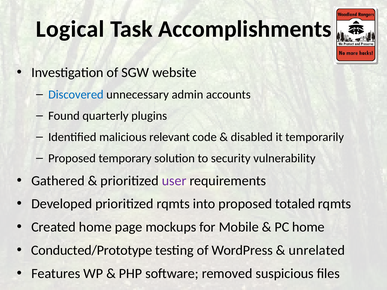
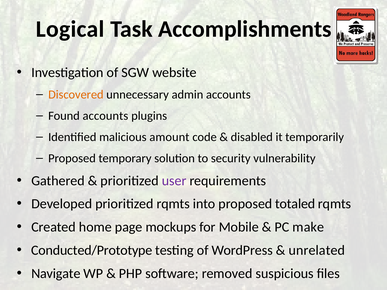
Discovered colour: blue -> orange
Found quarterly: quarterly -> accounts
relevant: relevant -> amount
PC home: home -> make
Features: Features -> Navigate
